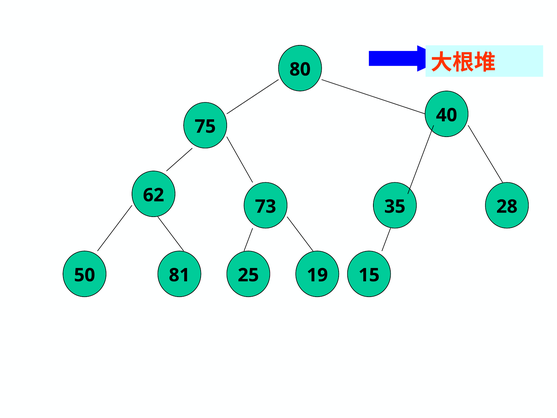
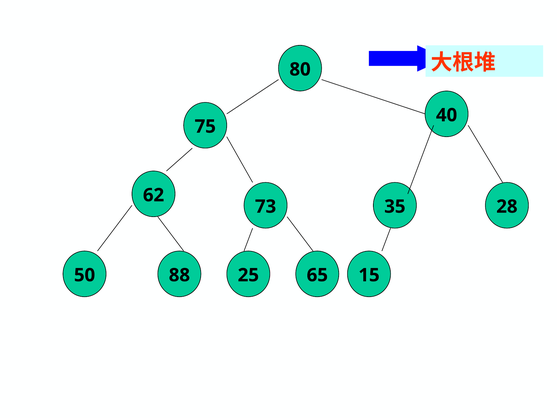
81: 81 -> 88
19: 19 -> 65
